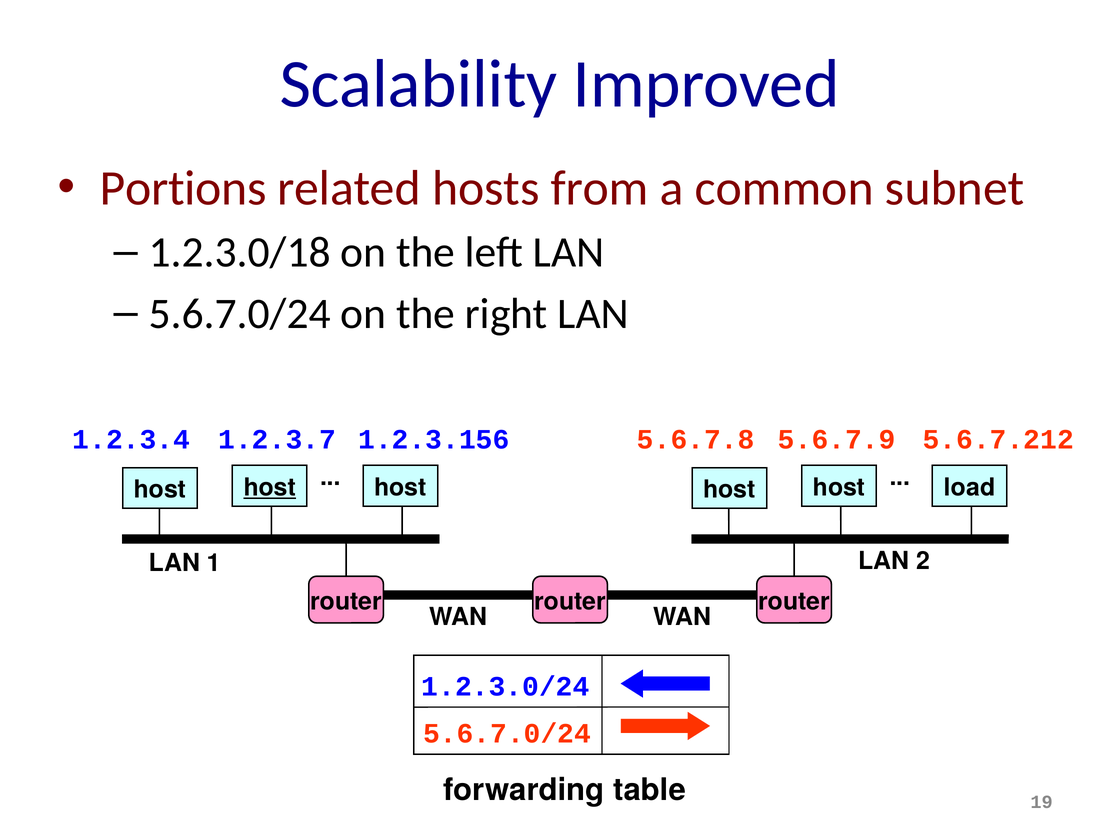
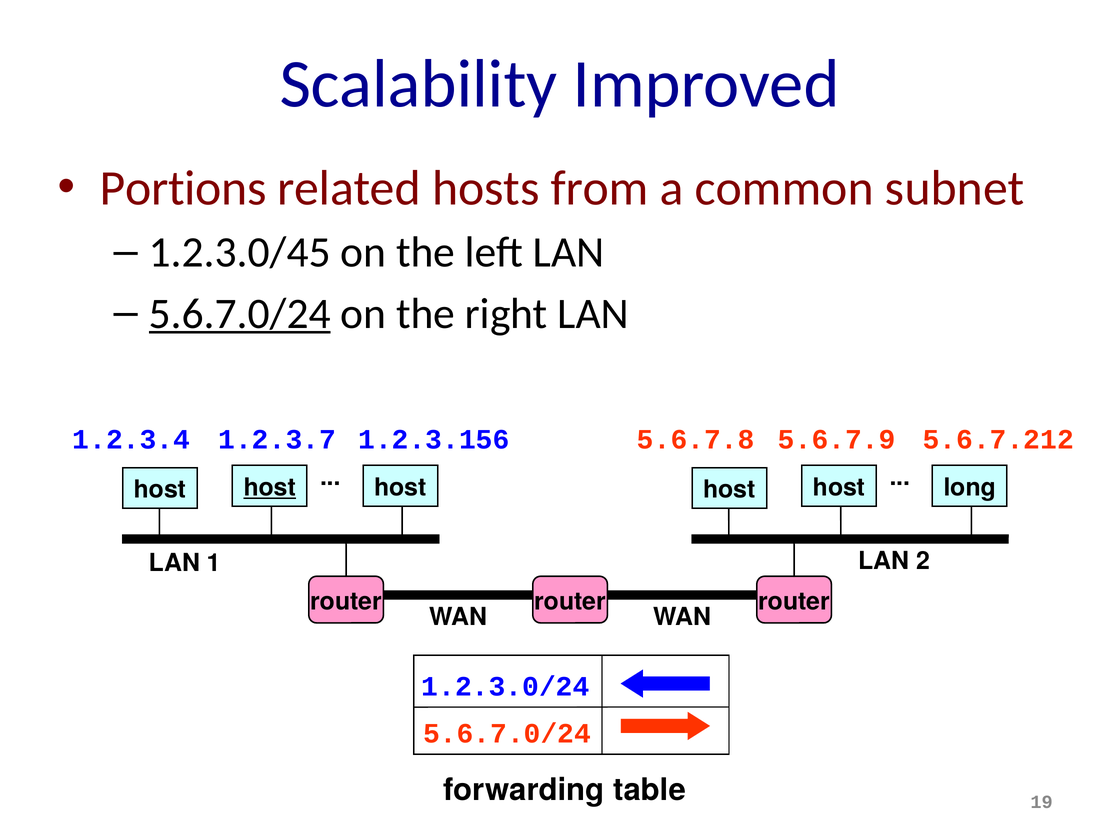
1.2.3.0/18: 1.2.3.0/18 -> 1.2.3.0/45
5.6.7.0/24 at (240, 314) underline: none -> present
load: load -> long
